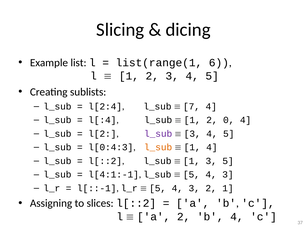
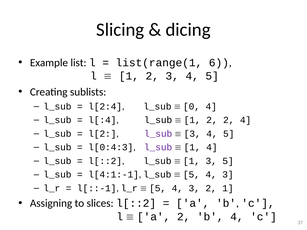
7: 7 -> 0
2 0: 0 -> 2
l_sub at (158, 147) colour: orange -> purple
